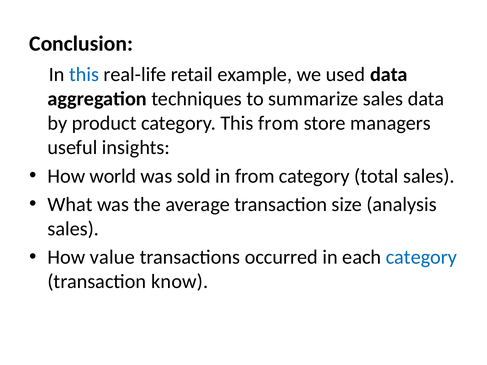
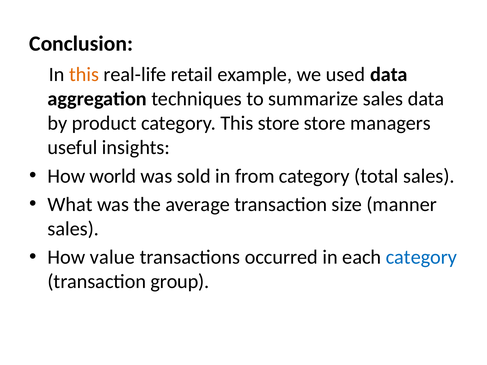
this at (84, 74) colour: blue -> orange
This from: from -> store
analysis: analysis -> manner
know: know -> group
